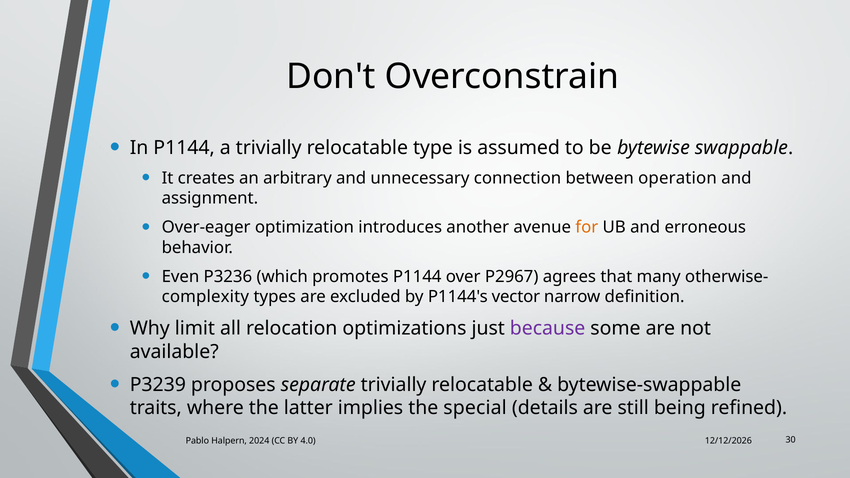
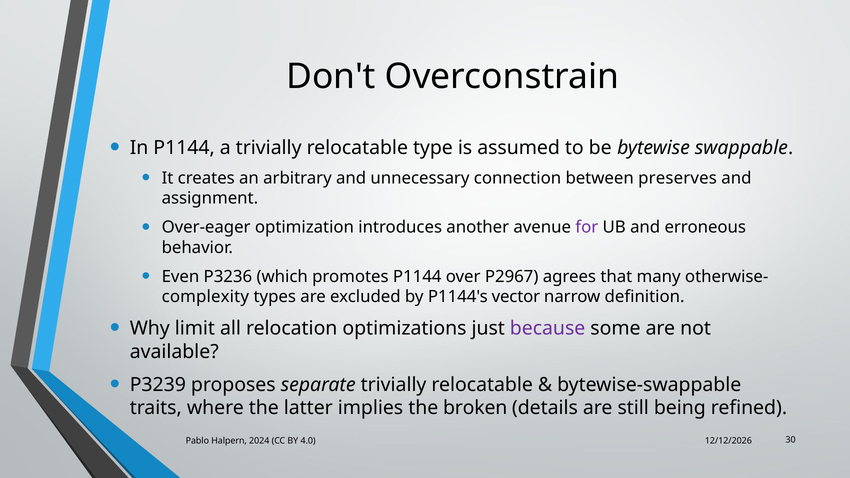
operation: operation -> preserves
for colour: orange -> purple
special: special -> broken
